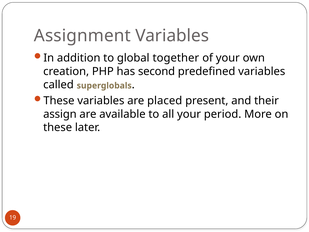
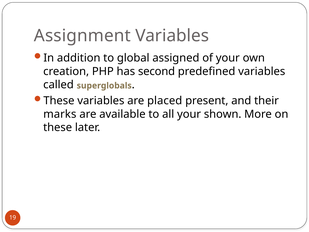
together: together -> assigned
assign: assign -> marks
period: period -> shown
